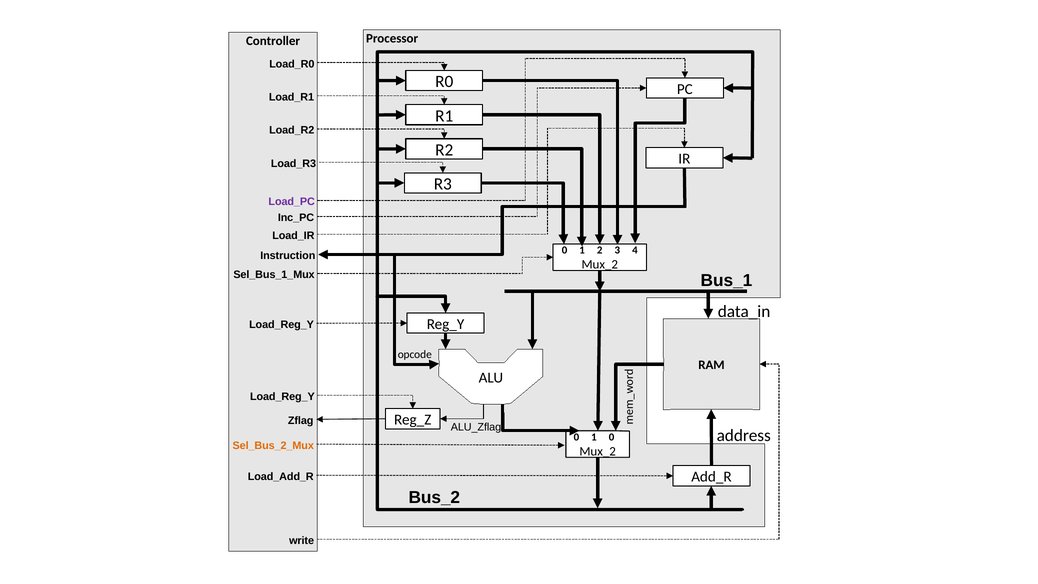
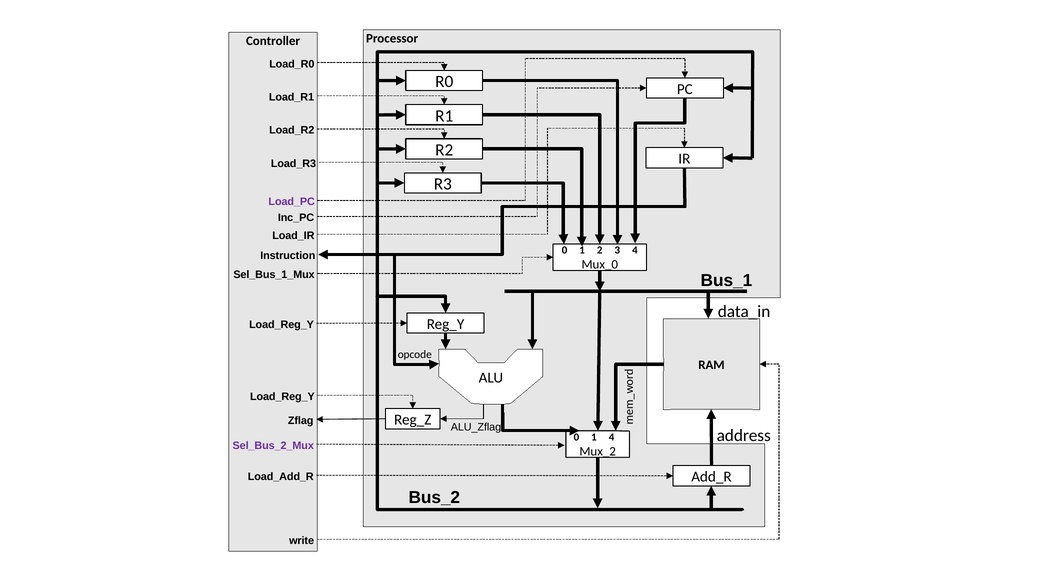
Mux_2 at (600, 265): Mux_2 -> Mux_0
1 0: 0 -> 4
Sel_Bus_2_Mux colour: orange -> purple
